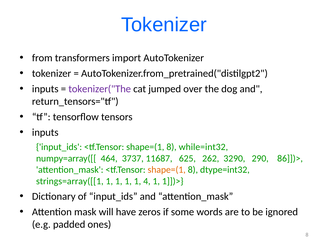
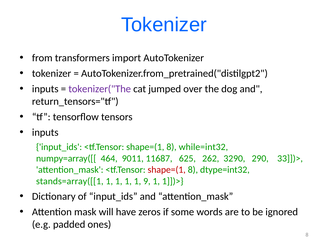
3737: 3737 -> 9011
86]])>: 86]])> -> 33]])>
shape=(1 at (167, 170) colour: orange -> red
strings=array([[1: strings=array([[1 -> stands=array([[1
4: 4 -> 9
